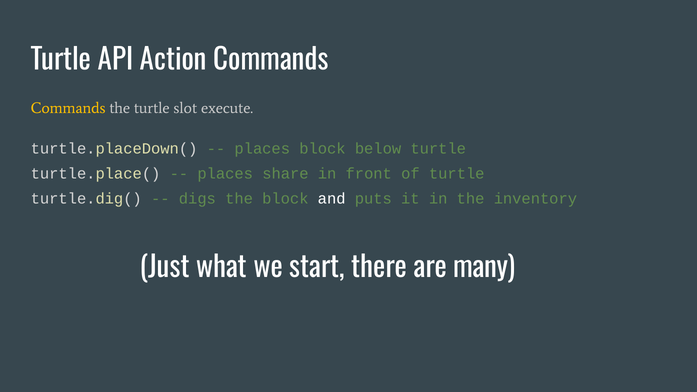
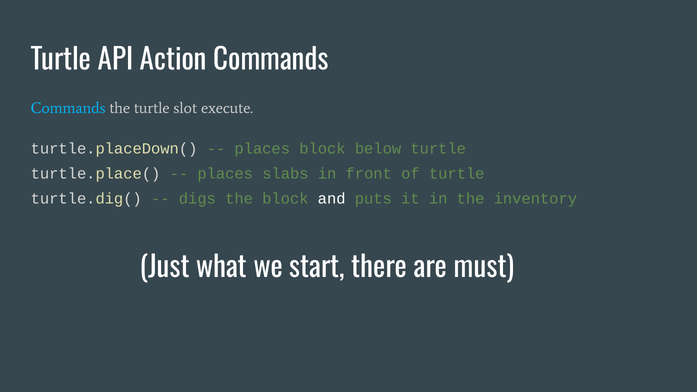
Commands at (68, 108) colour: yellow -> light blue
share: share -> slabs
many: many -> must
